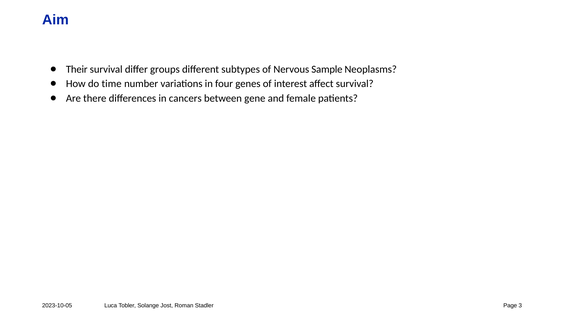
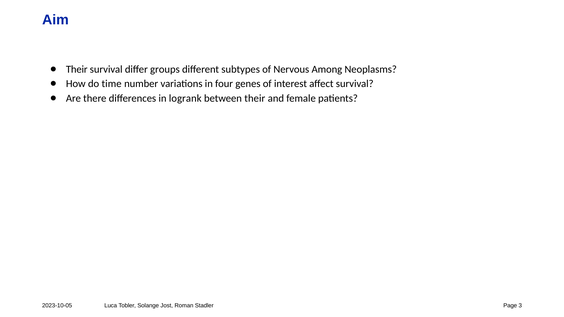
Sample: Sample -> Among
cancers: cancers -> logrank
between gene: gene -> their
